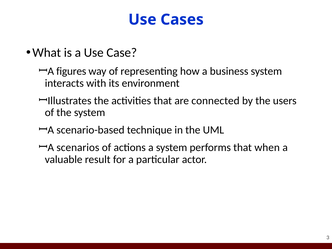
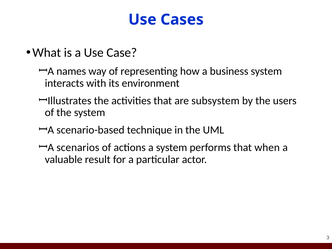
figures: figures -> names
connected: connected -> subsystem
